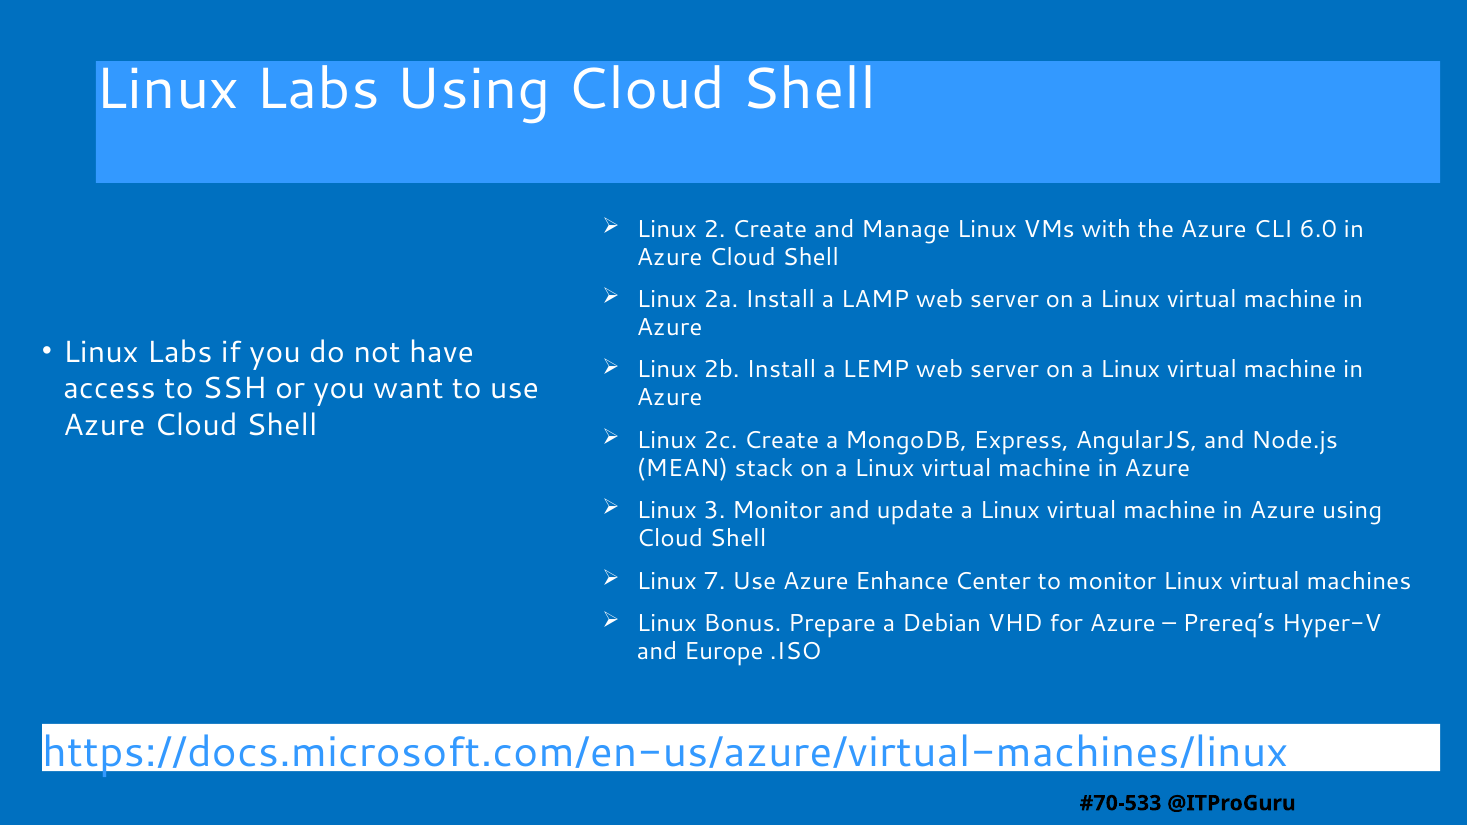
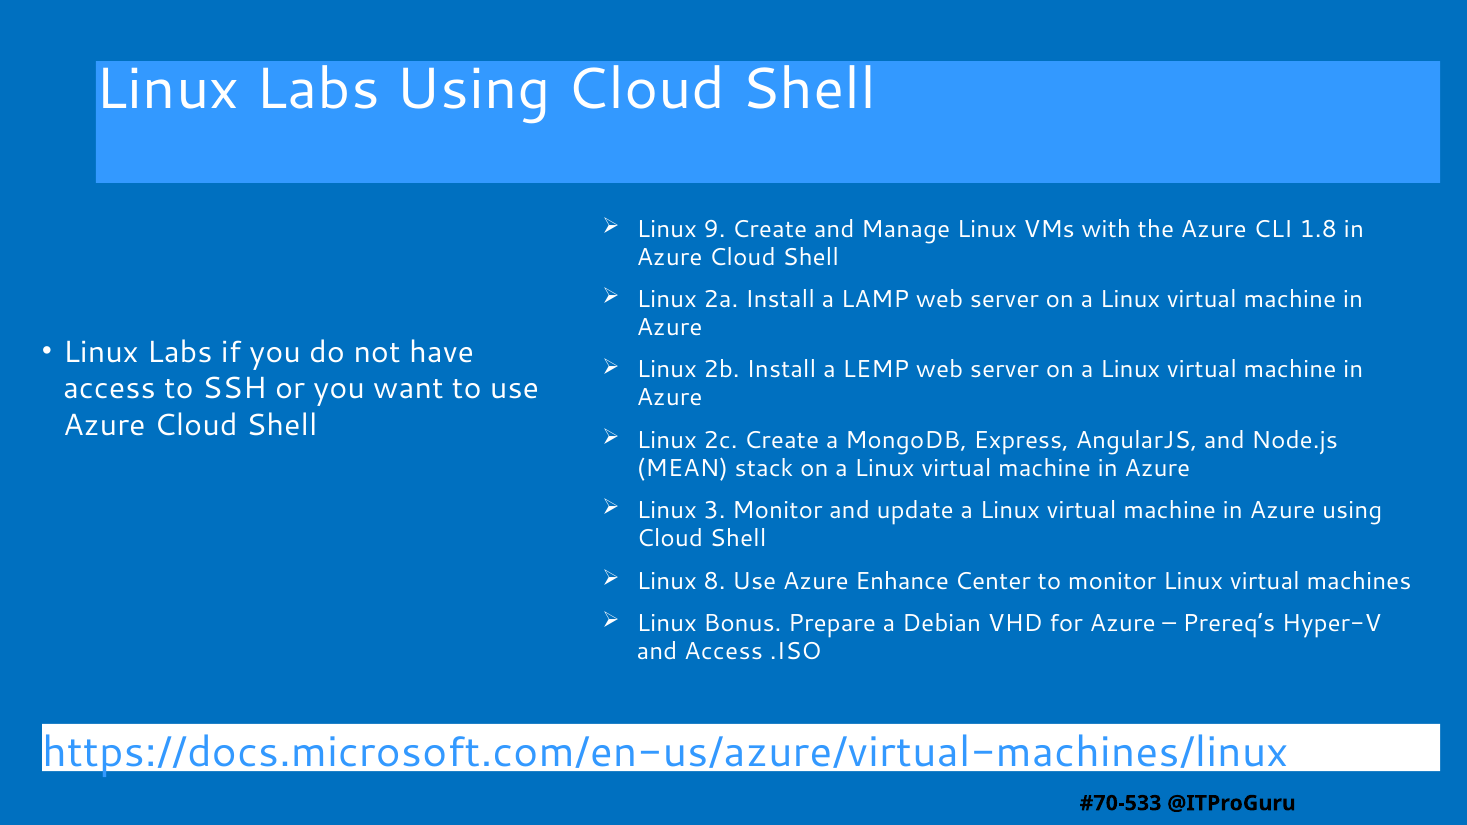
2: 2 -> 9
6.0: 6.0 -> 1.8
7: 7 -> 8
and Europe: Europe -> Access
